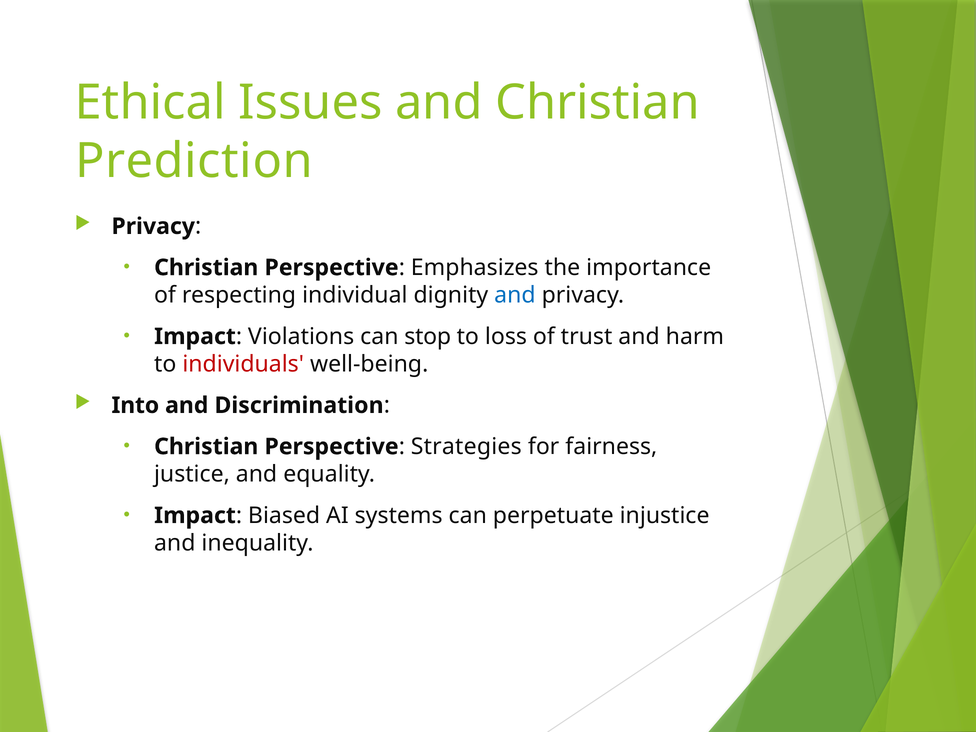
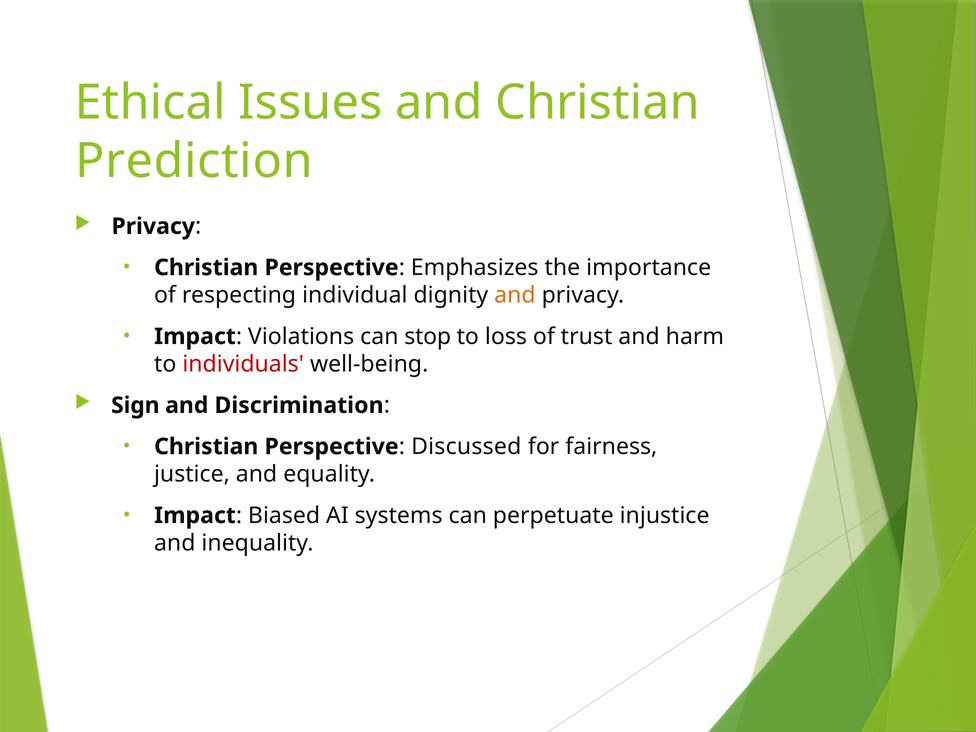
and at (515, 295) colour: blue -> orange
Into: Into -> Sign
Strategies: Strategies -> Discussed
